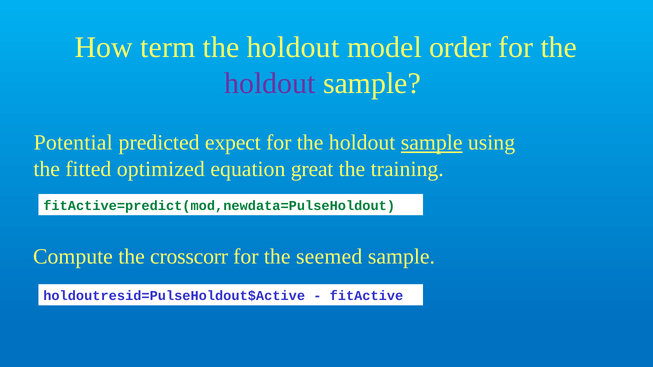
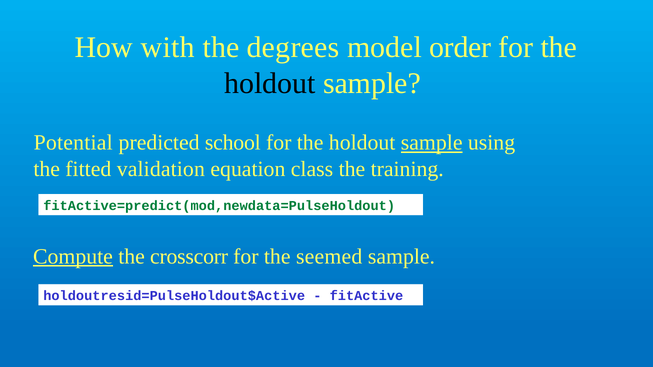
term: term -> with
holdout at (293, 47): holdout -> degrees
holdout at (270, 83) colour: purple -> black
expect: expect -> school
optimized: optimized -> validation
great: great -> class
Compute underline: none -> present
